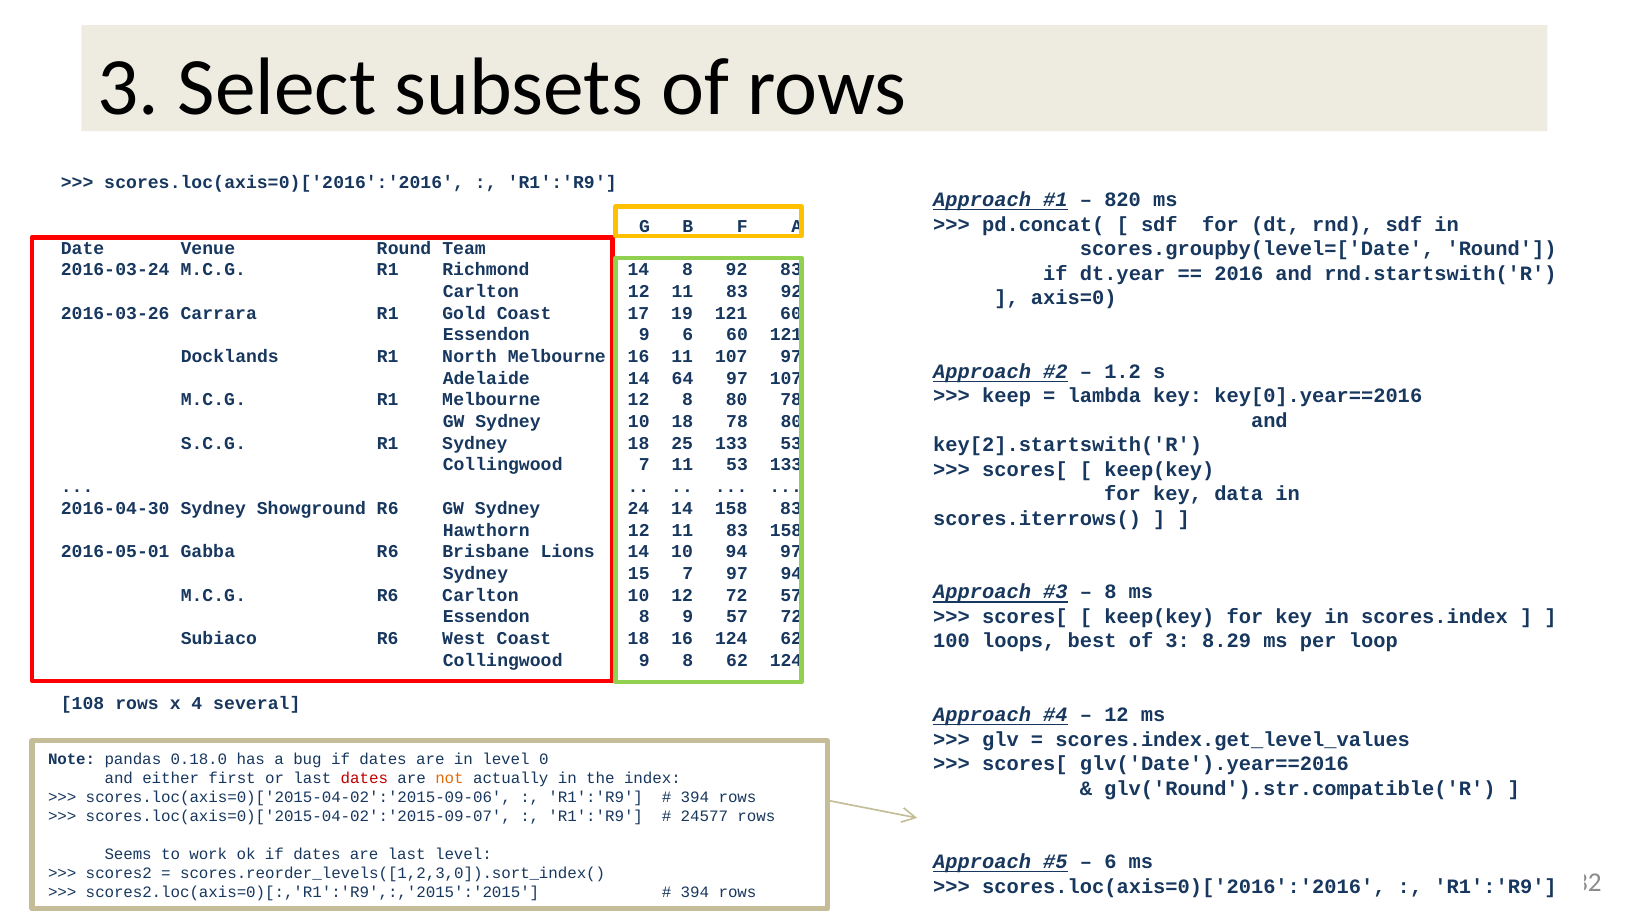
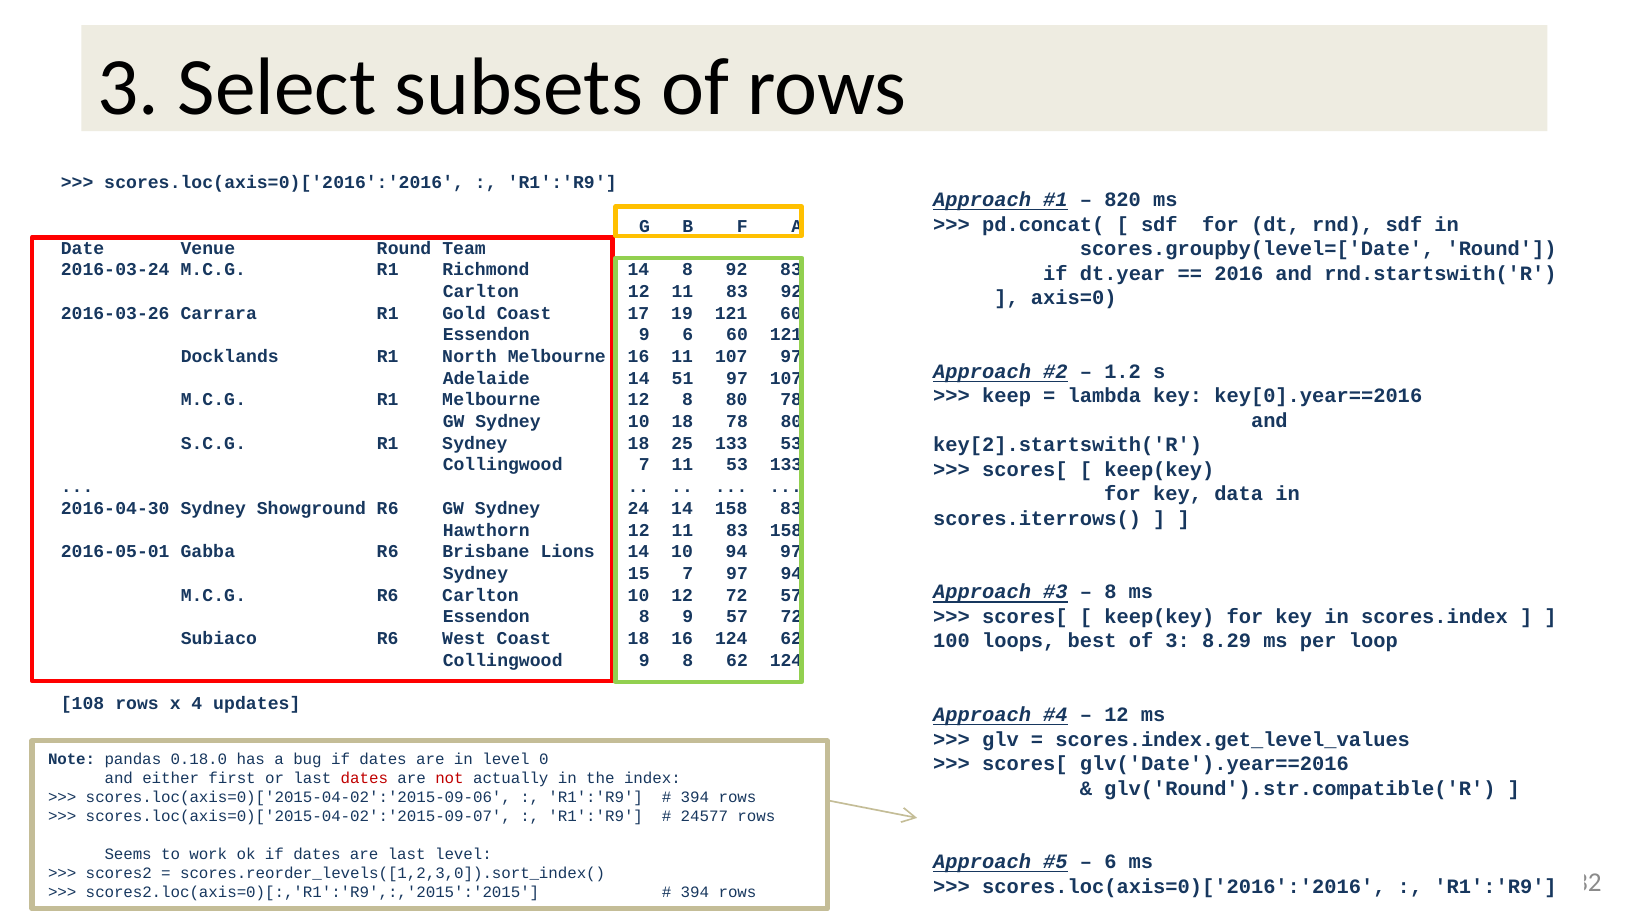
64: 64 -> 51
several: several -> updates
not colour: orange -> red
